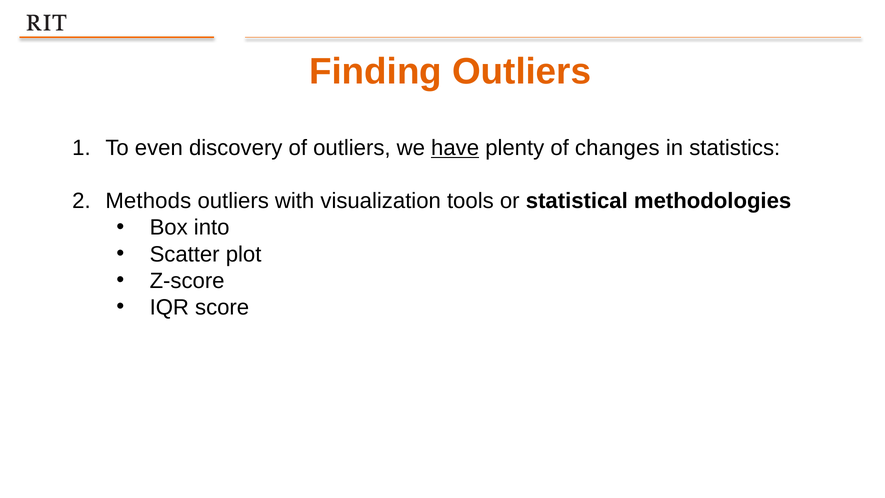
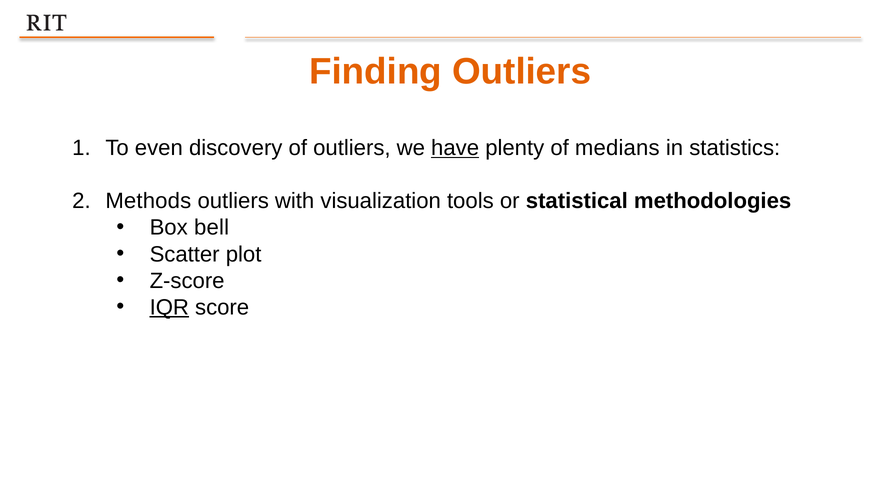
changes: changes -> medians
into: into -> bell
IQR underline: none -> present
